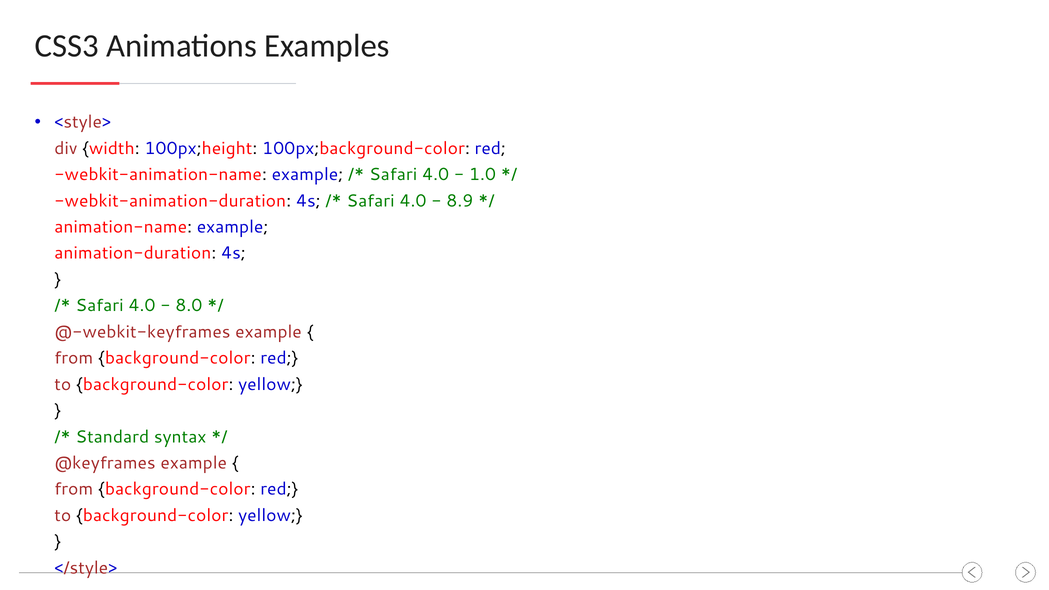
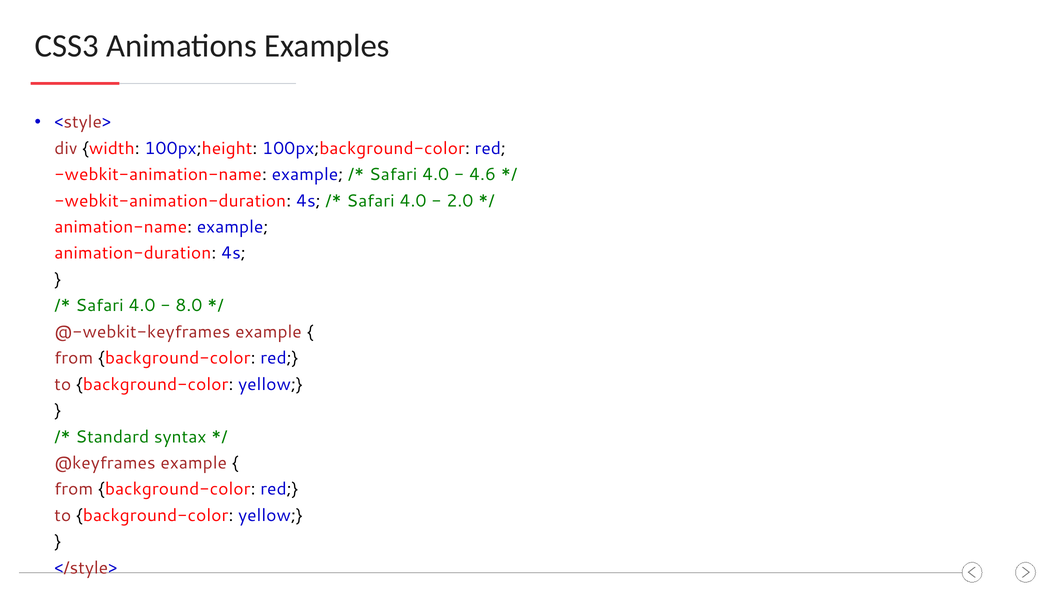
1.0: 1.0 -> 4.6
8.9: 8.9 -> 2.0
